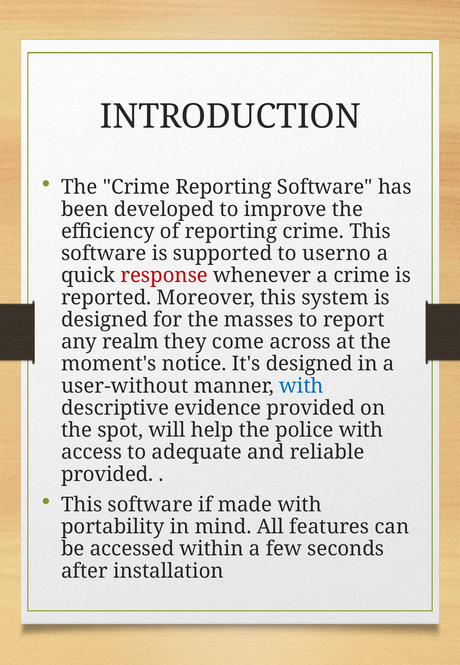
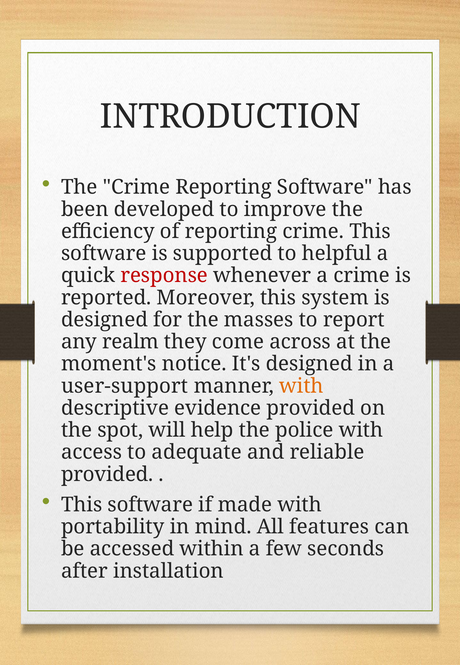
userno: userno -> helpful
user-without: user-without -> user-support
with at (301, 386) colour: blue -> orange
